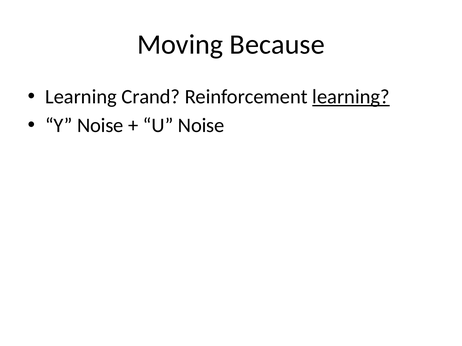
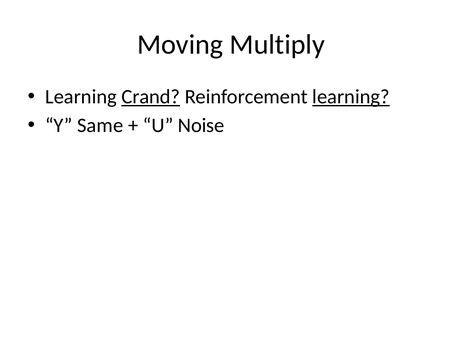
Because: Because -> Multiply
Crand underline: none -> present
Y Noise: Noise -> Same
